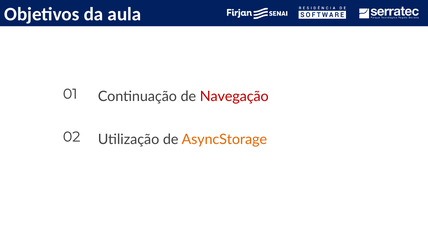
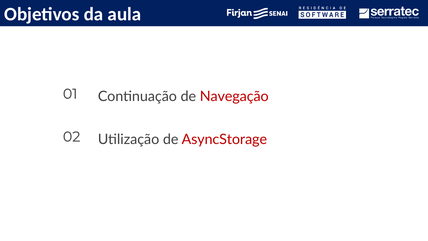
AsyncStorage colour: orange -> red
